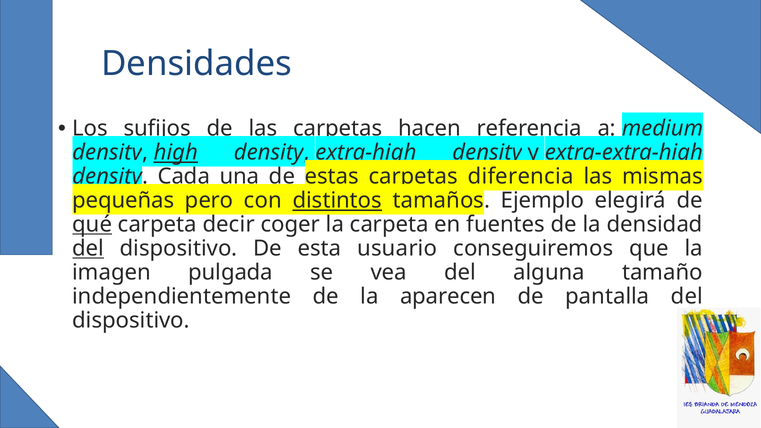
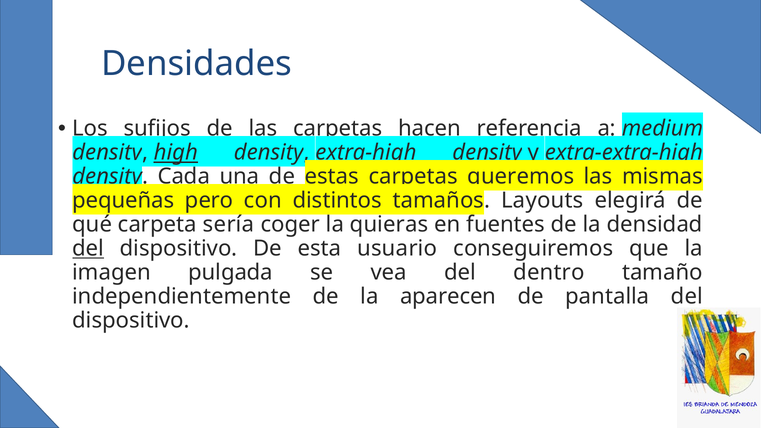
diferencia: diferencia -> queremos
distintos underline: present -> none
Ejemplo: Ejemplo -> Layouts
qué underline: present -> none
decir: decir -> sería
la carpeta: carpeta -> quieras
alguna: alguna -> dentro
